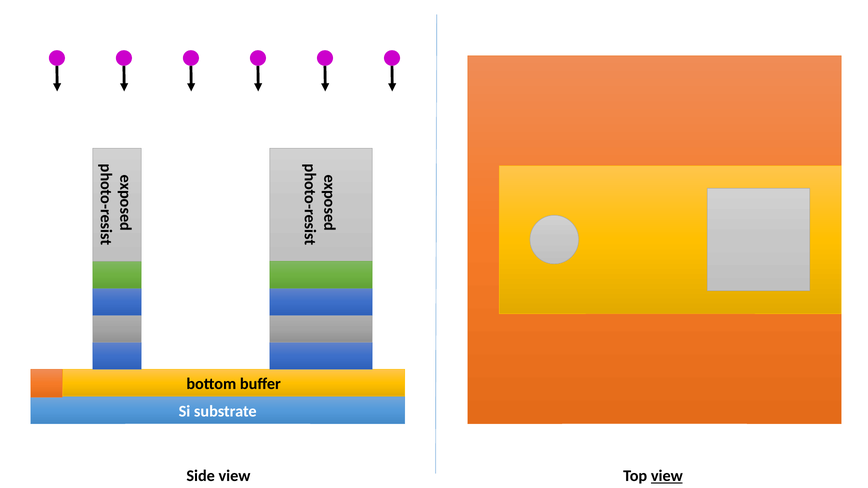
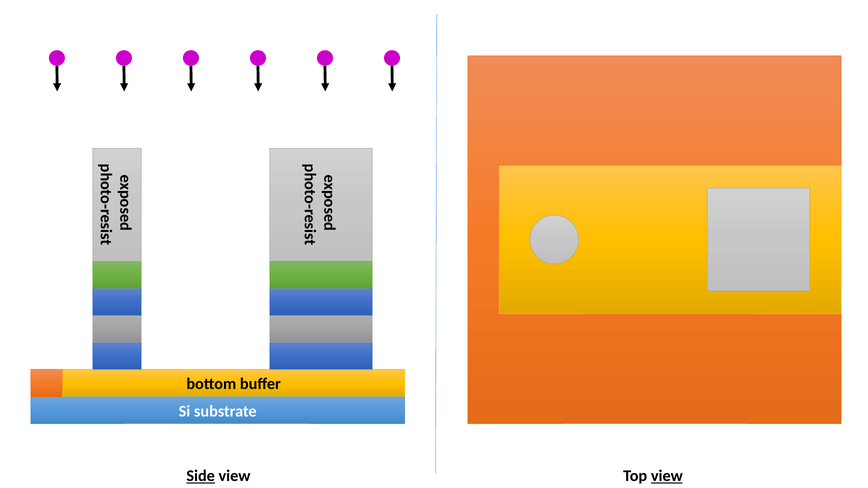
Side underline: none -> present
